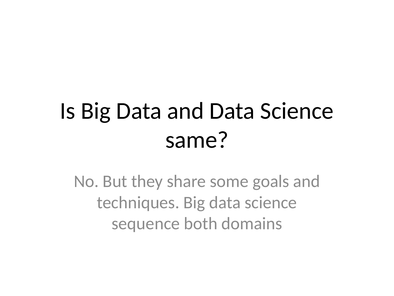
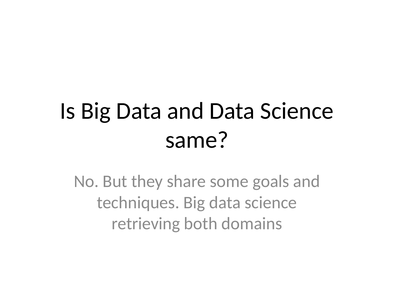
sequence: sequence -> retrieving
